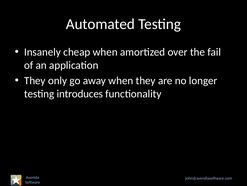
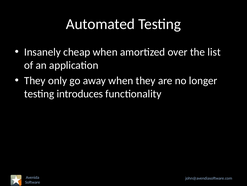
fail: fail -> list
